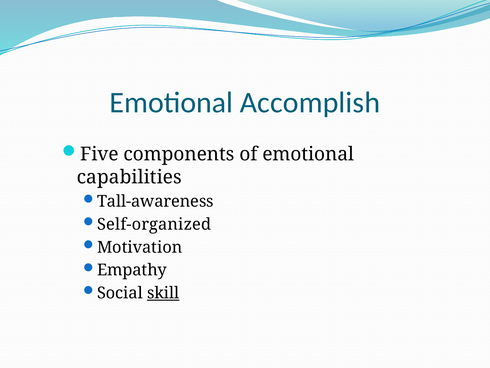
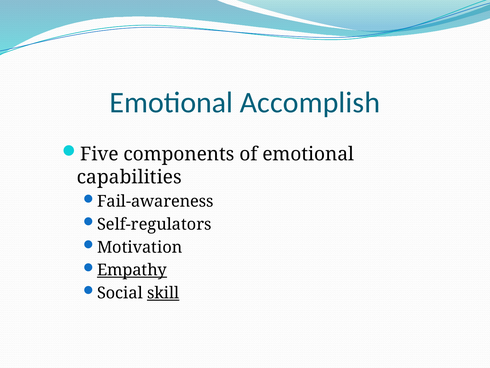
Tall-awareness: Tall-awareness -> Fail-awareness
Self-organized: Self-organized -> Self-regulators
Empathy underline: none -> present
